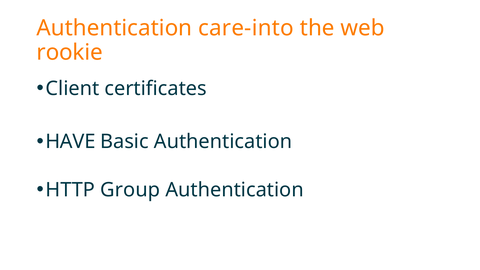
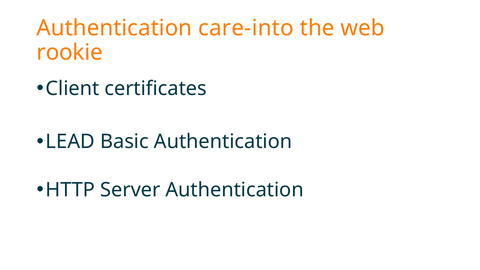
HAVE: HAVE -> LEAD
Group: Group -> Server
